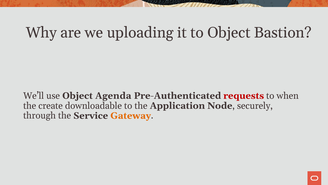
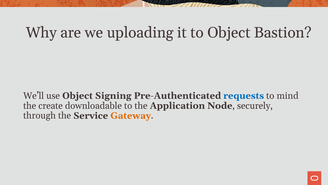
Agenda: Agenda -> Signing
requests colour: red -> blue
when: when -> mind
